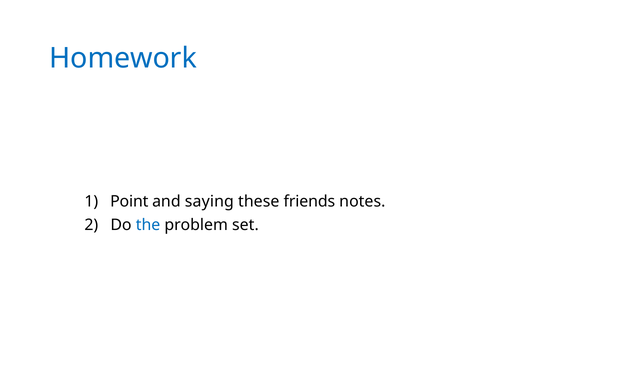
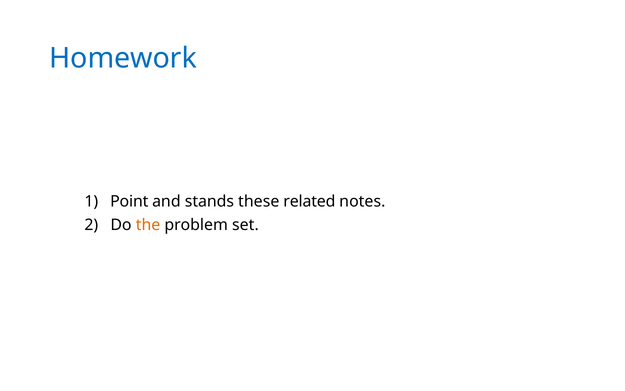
saying: saying -> stands
friends: friends -> related
the colour: blue -> orange
